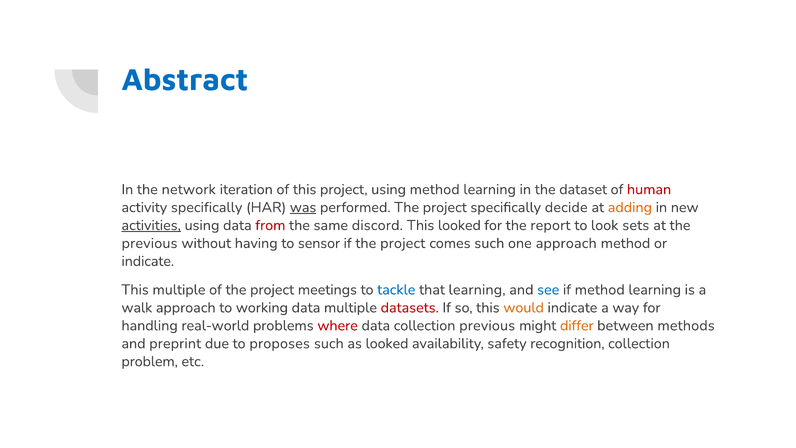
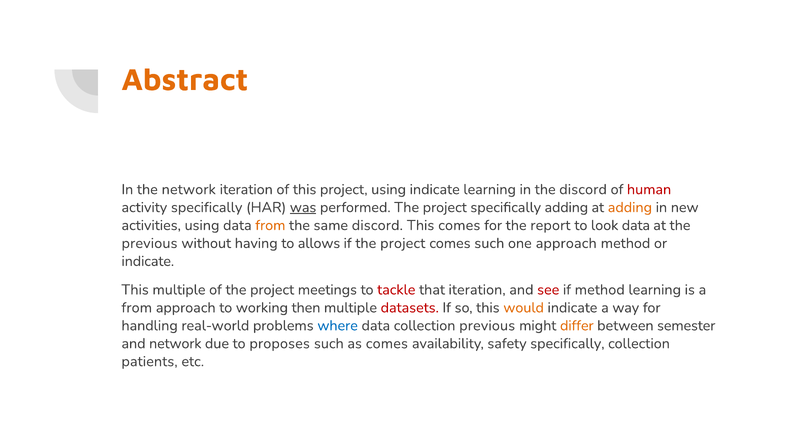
Abstract colour: blue -> orange
using method: method -> indicate
the dataset: dataset -> discord
specifically decide: decide -> adding
activities underline: present -> none
from at (270, 225) colour: red -> orange
This looked: looked -> comes
look sets: sets -> data
sensor: sensor -> allows
tackle colour: blue -> red
that learning: learning -> iteration
see colour: blue -> red
walk at (137, 307): walk -> from
working data: data -> then
where colour: red -> blue
methods: methods -> semester
and preprint: preprint -> network
as looked: looked -> comes
safety recognition: recognition -> specifically
problem: problem -> patients
